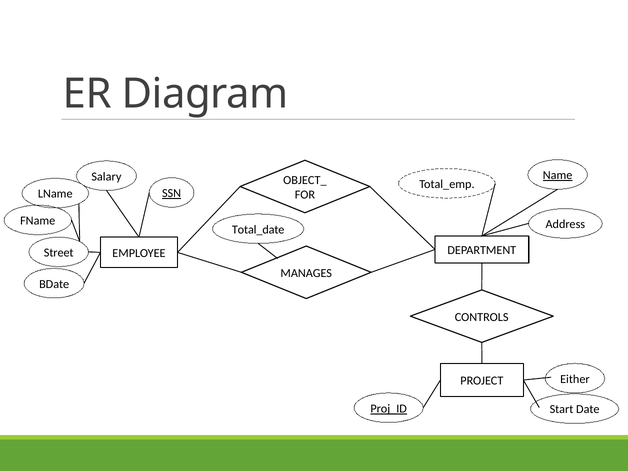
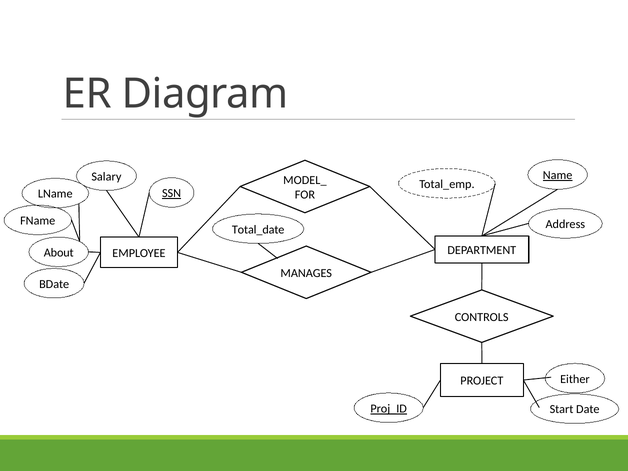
OBJECT_: OBJECT_ -> MODEL_
Street: Street -> About
